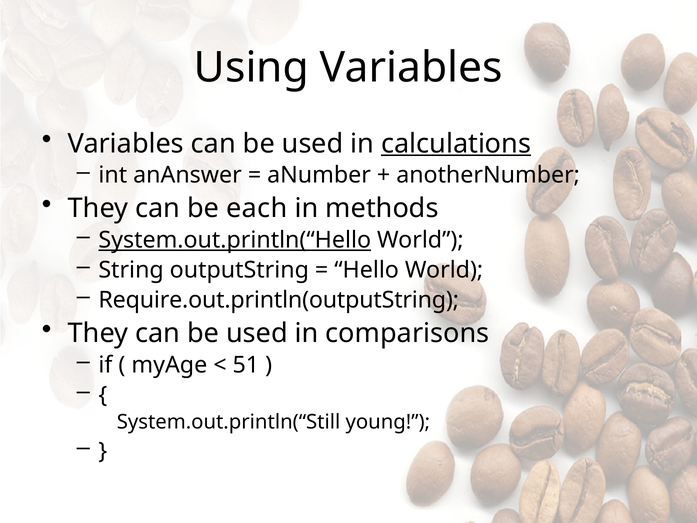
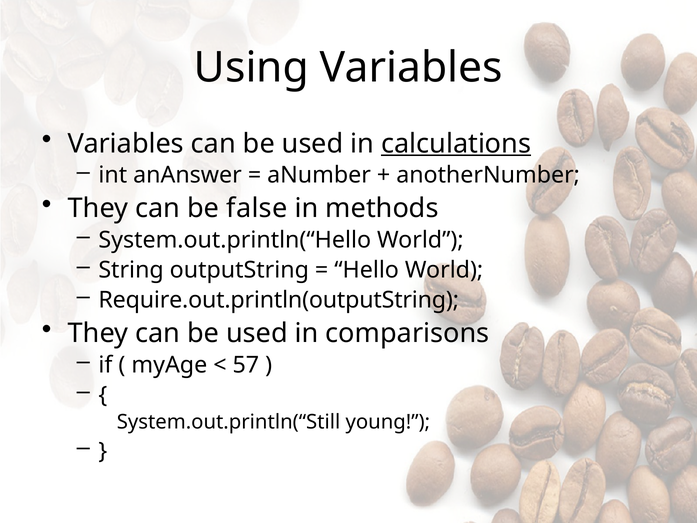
each: each -> false
System.out.println(“Hello underline: present -> none
51: 51 -> 57
